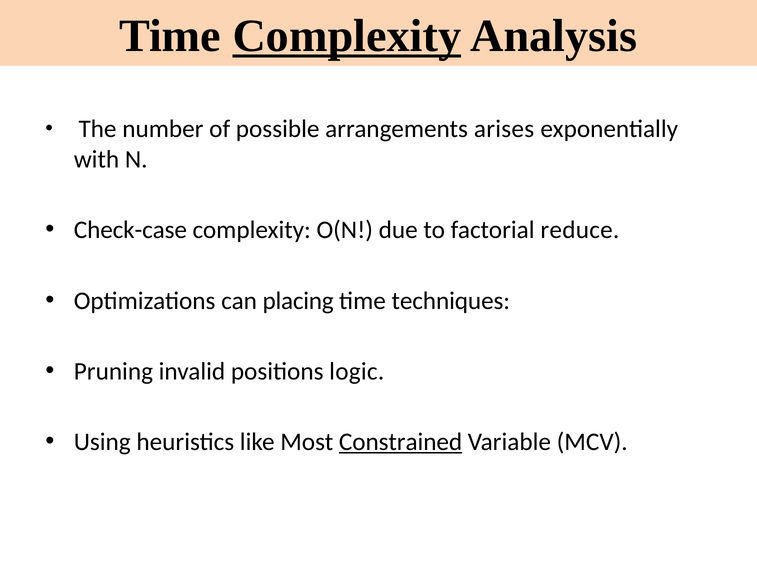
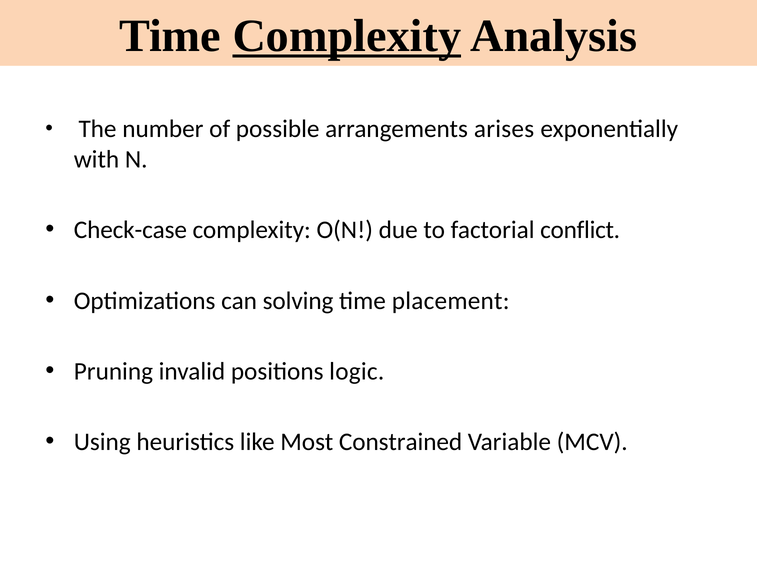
reduce: reduce -> conflict
placing: placing -> solving
techniques: techniques -> placement
Constrained underline: present -> none
